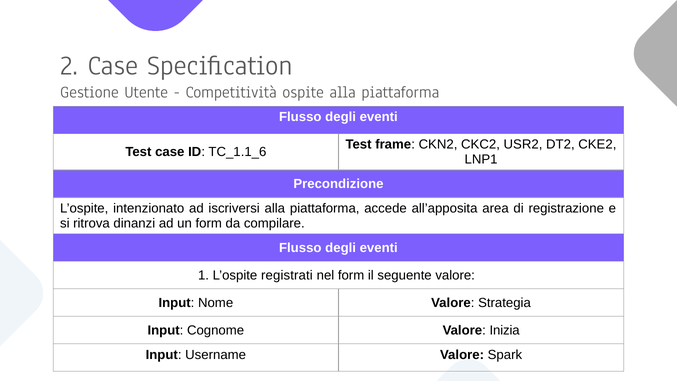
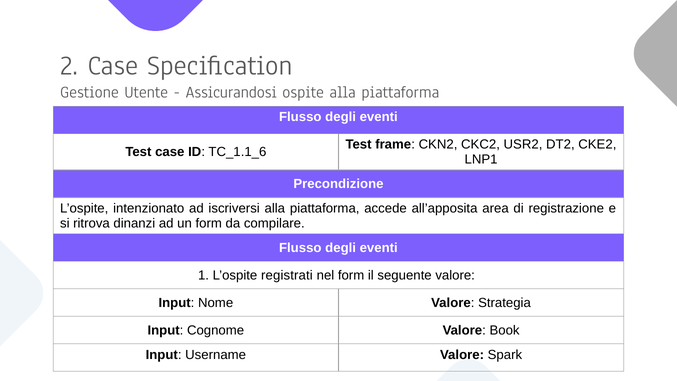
Competitività: Competitività -> Assicurandosi
Inizia: Inizia -> Book
